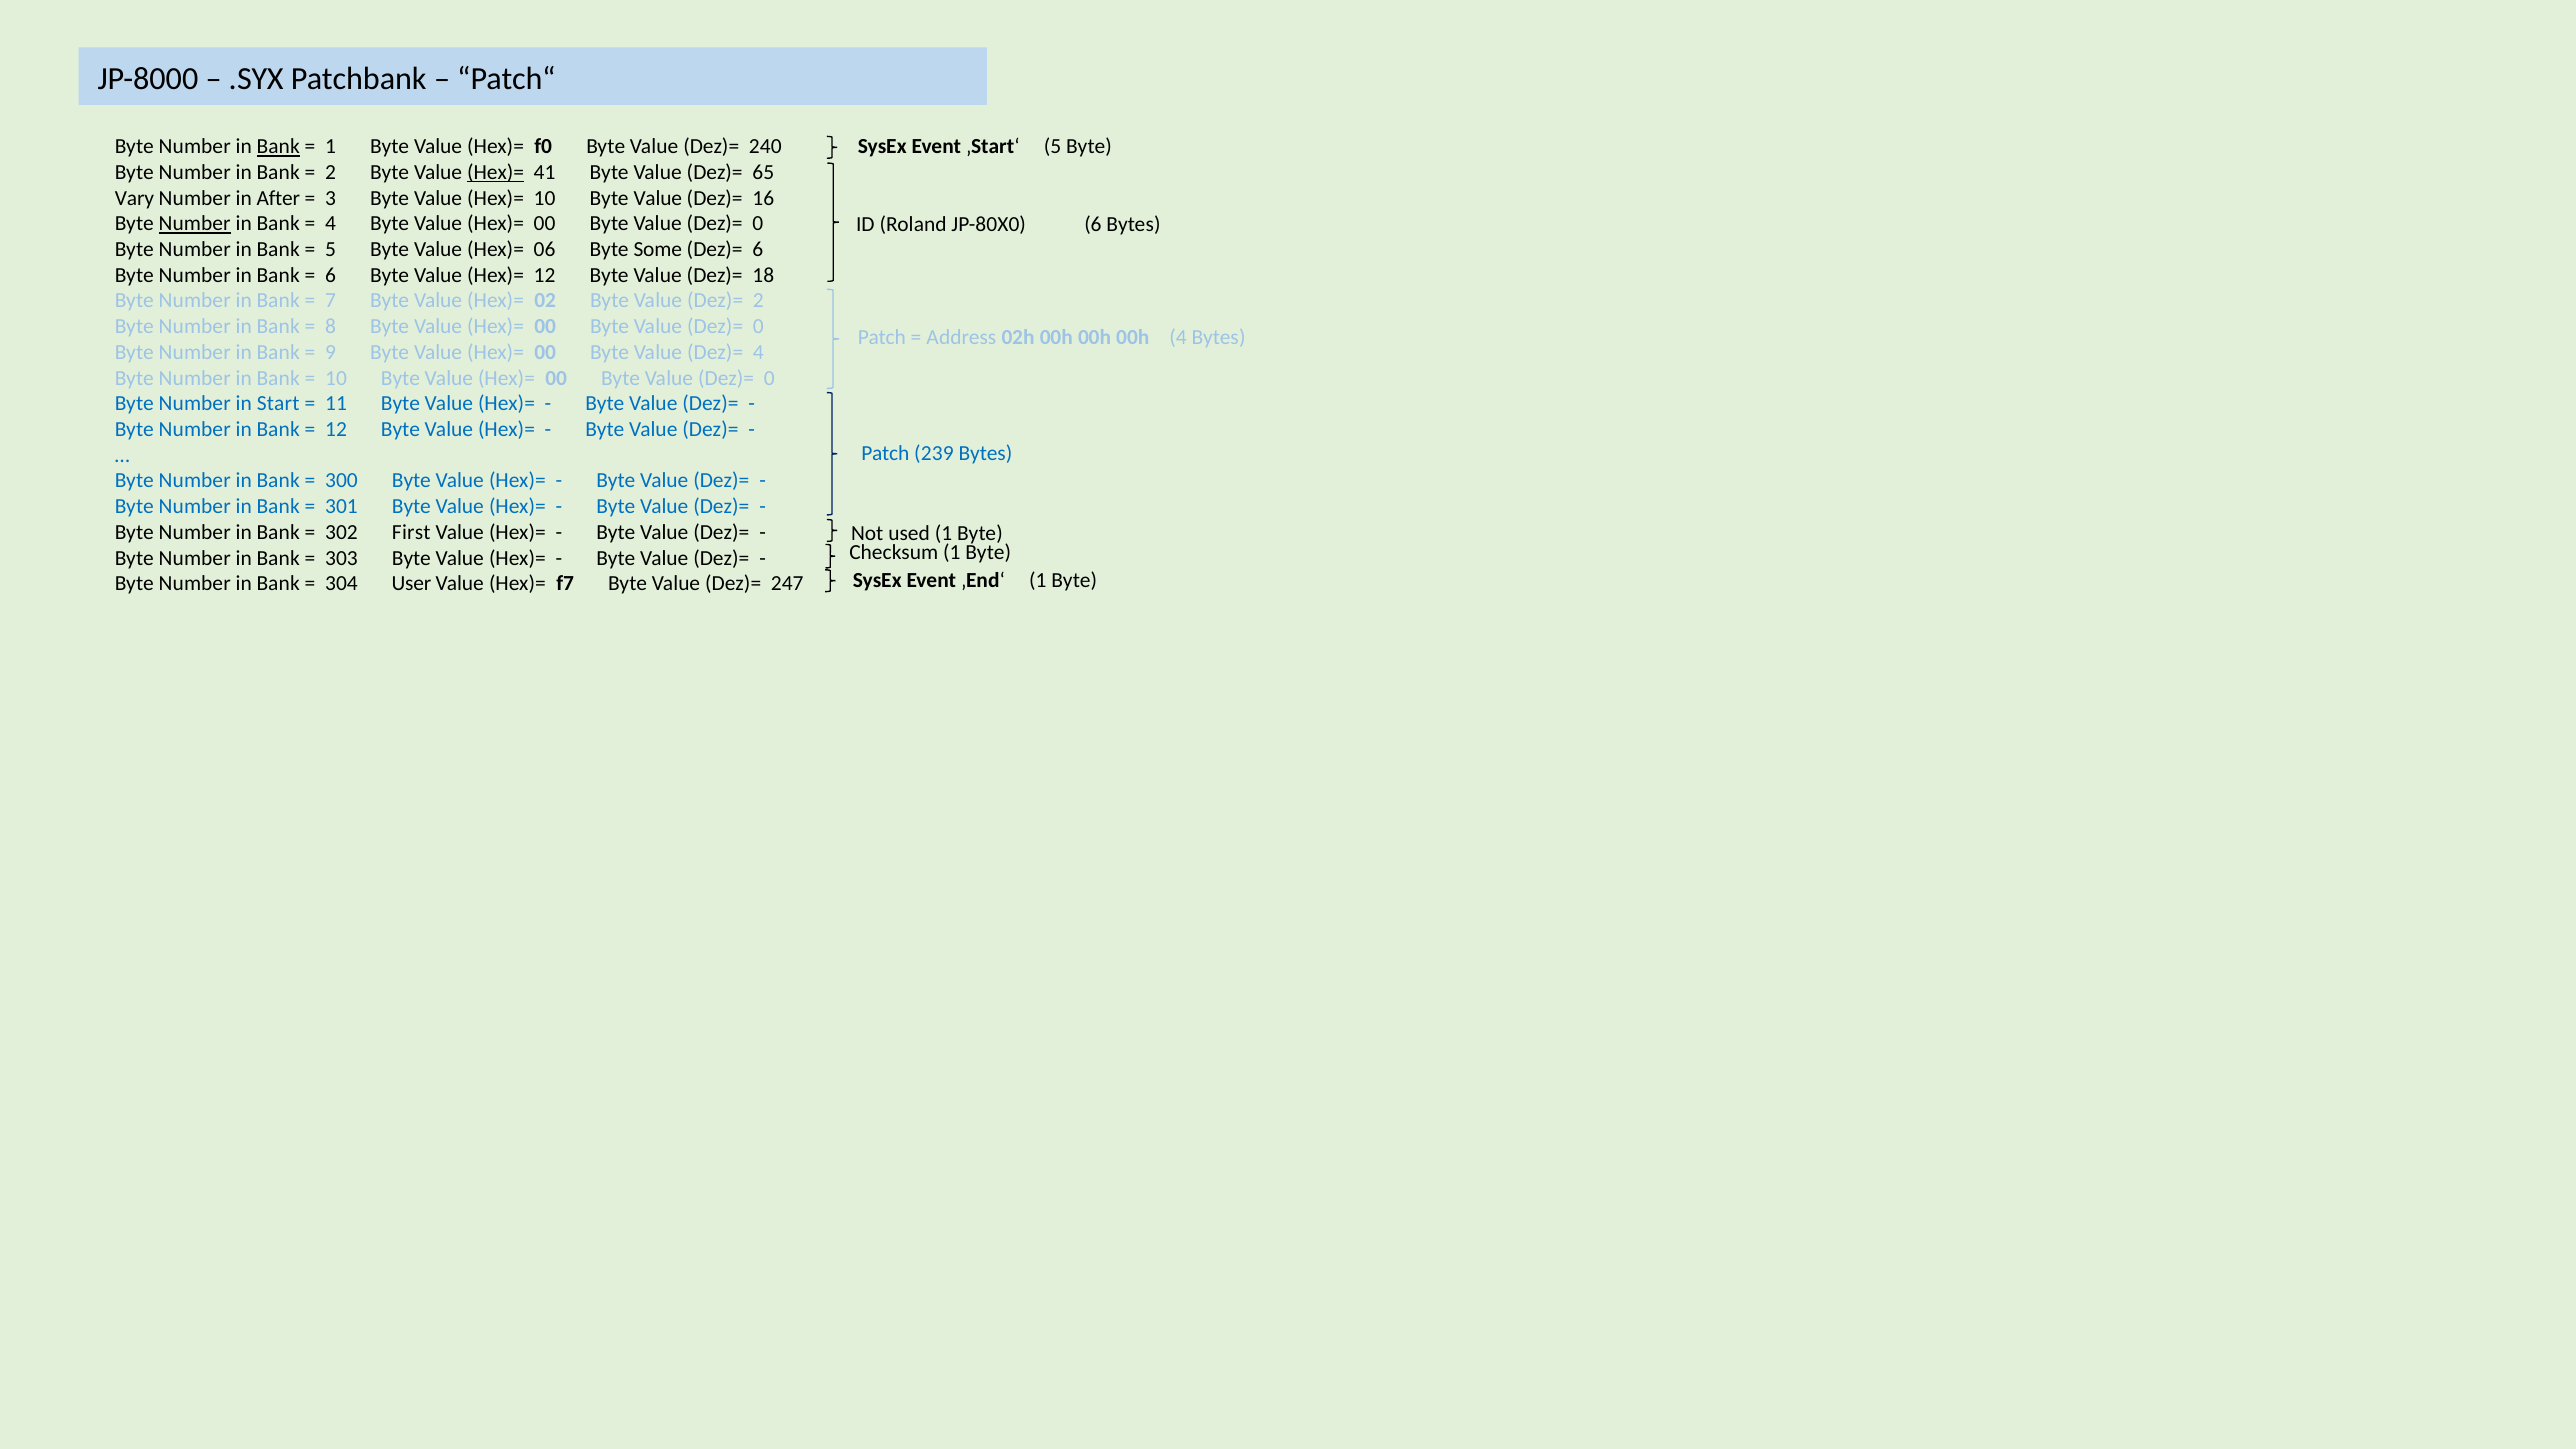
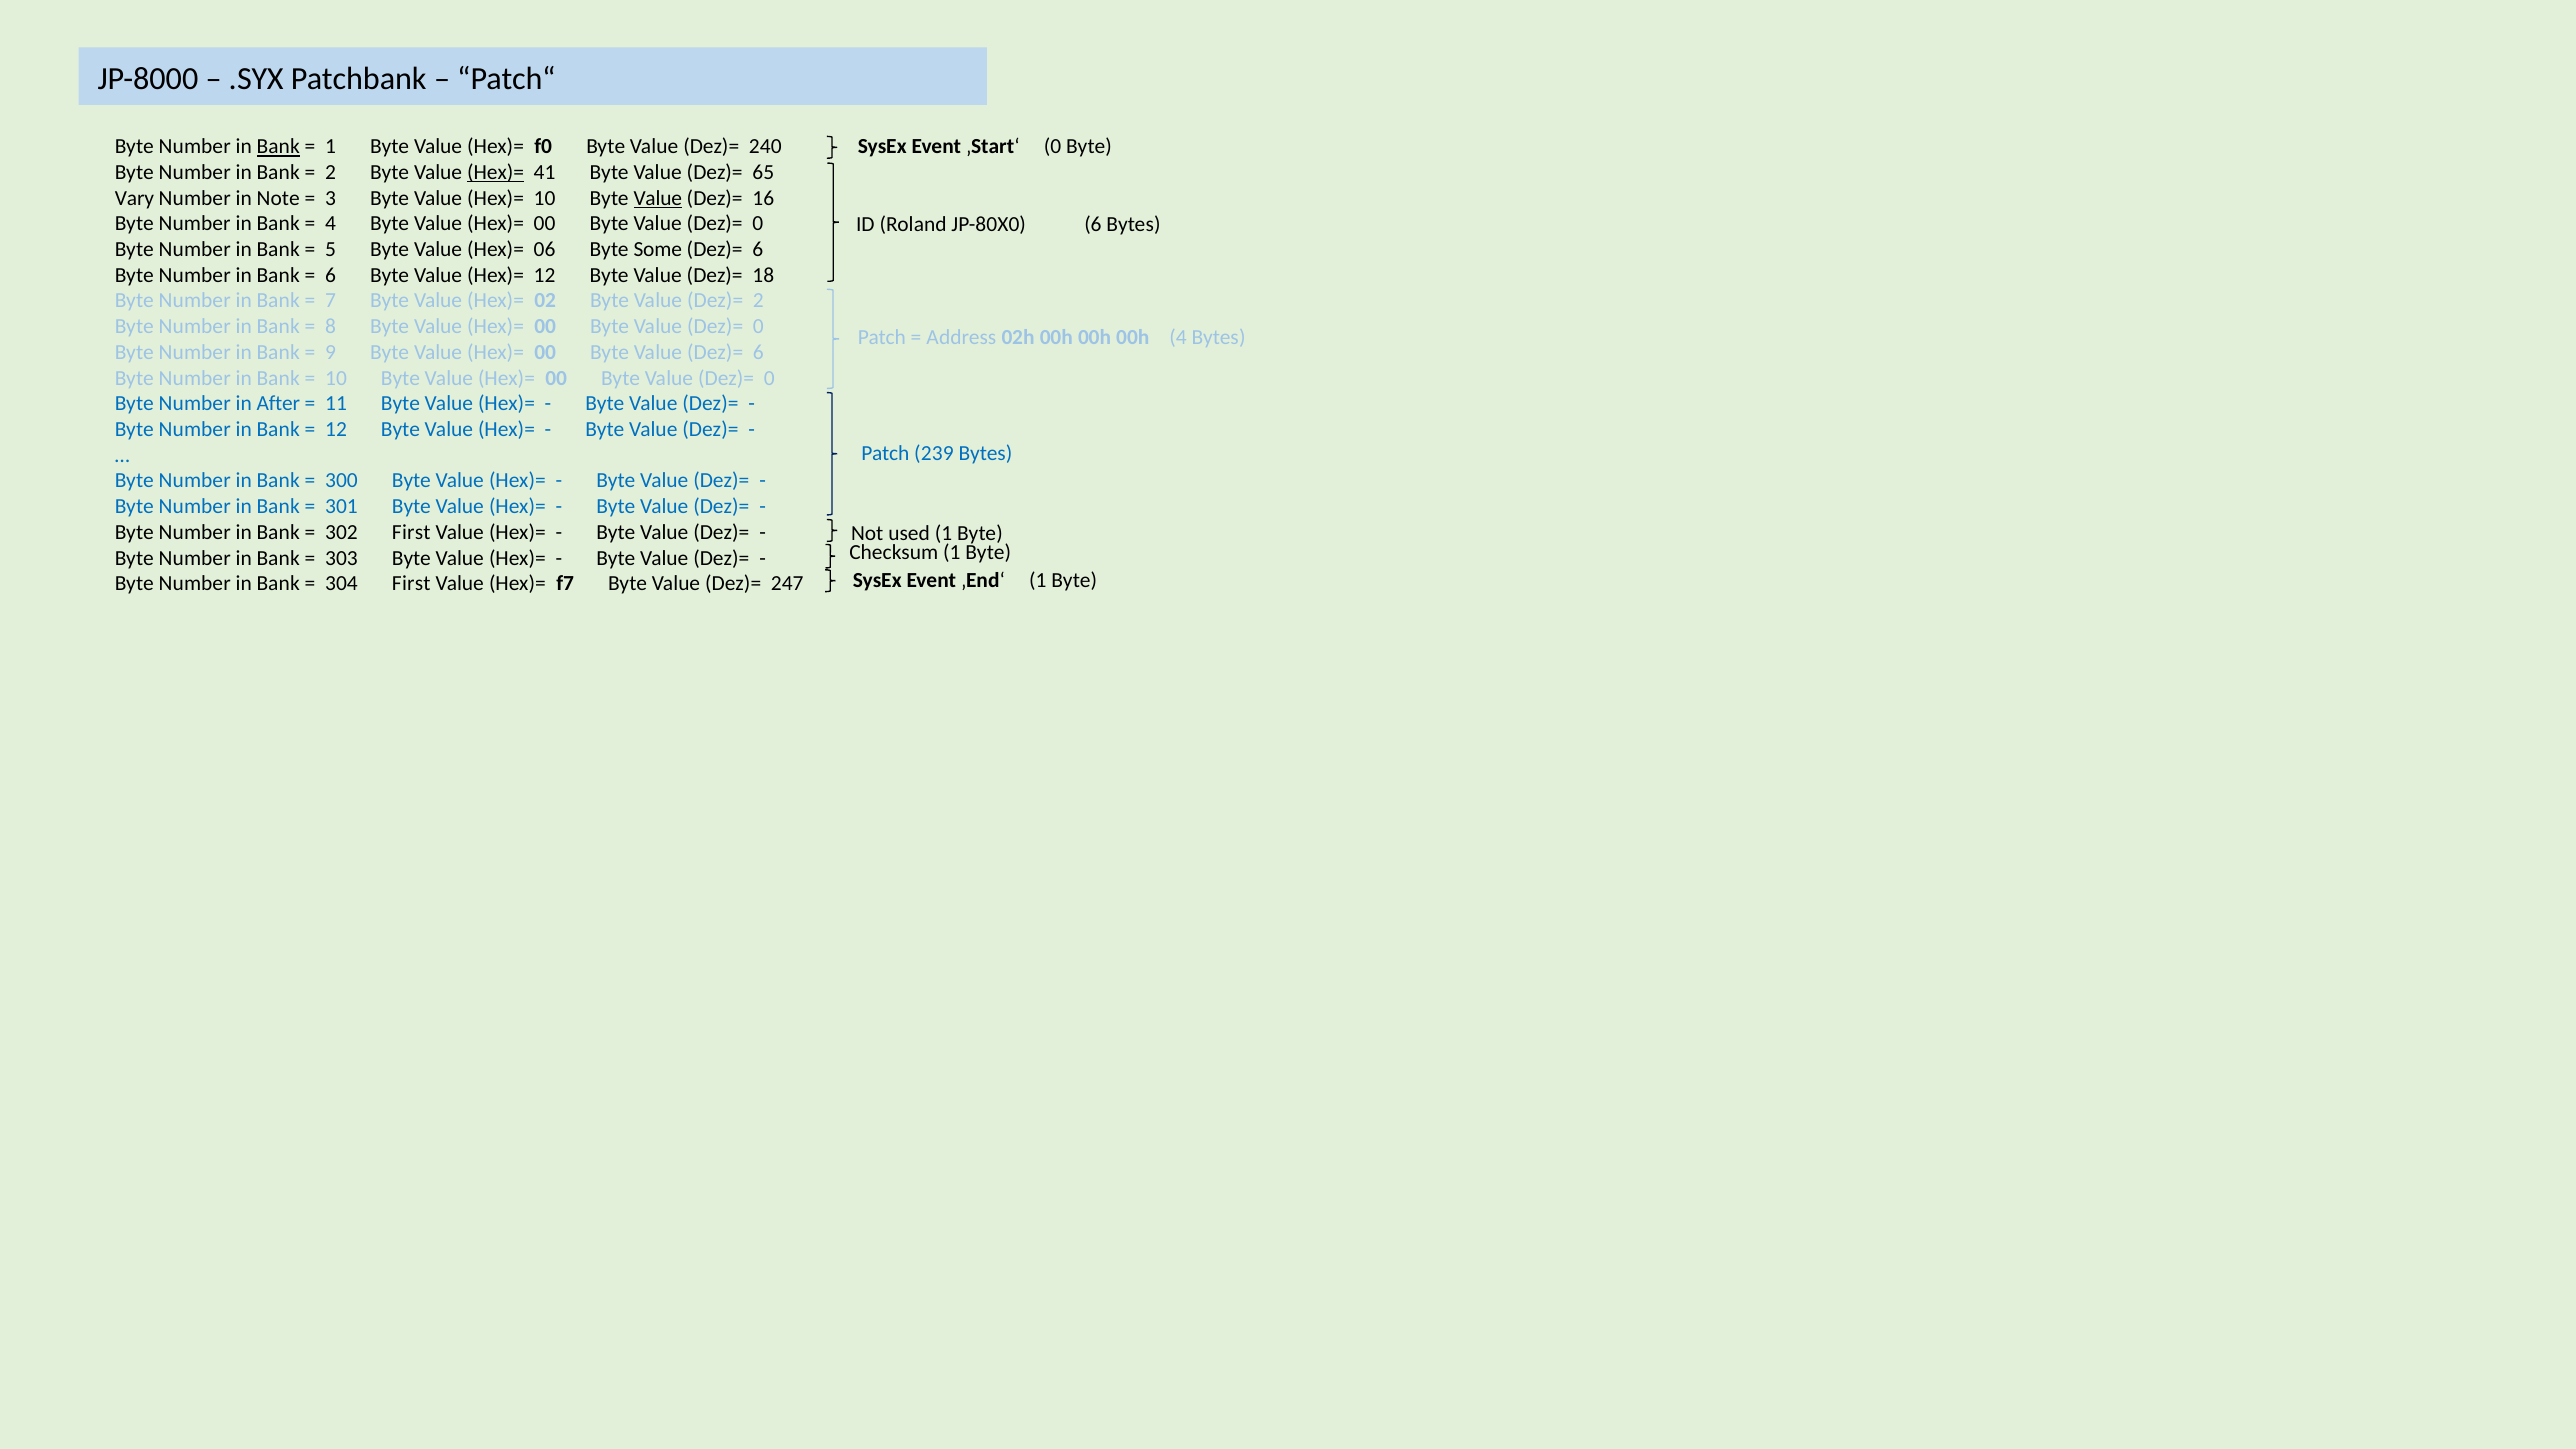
‚Start‘ 5: 5 -> 0
After: After -> Note
Value at (658, 198) underline: none -> present
Number at (195, 224) underline: present -> none
Value Dez)= 4: 4 -> 6
Start: Start -> After
304 User: User -> First
